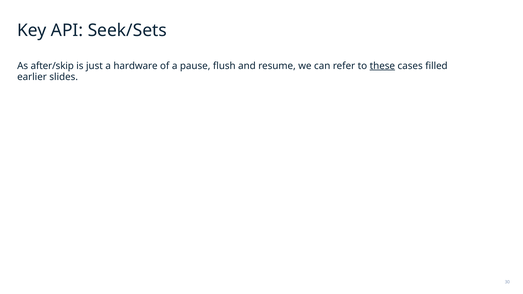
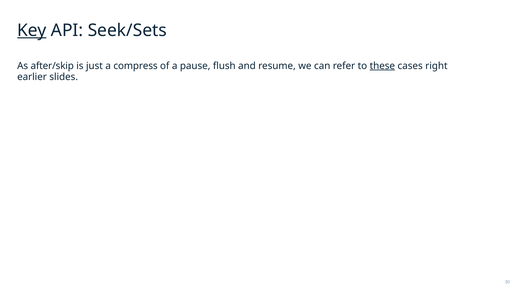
Key underline: none -> present
hardware: hardware -> compress
filled: filled -> right
